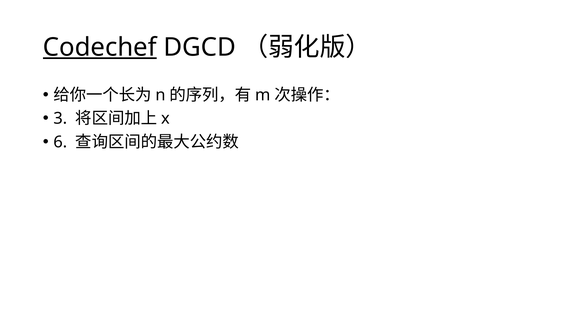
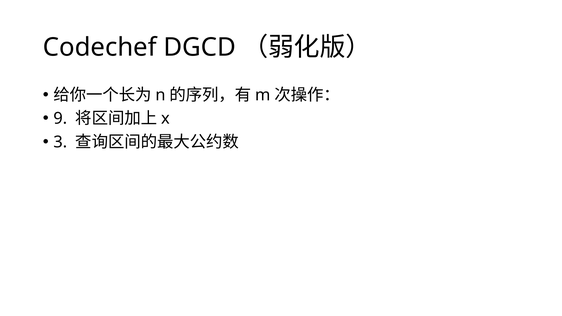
Codechef underline: present -> none
3: 3 -> 9
6: 6 -> 3
